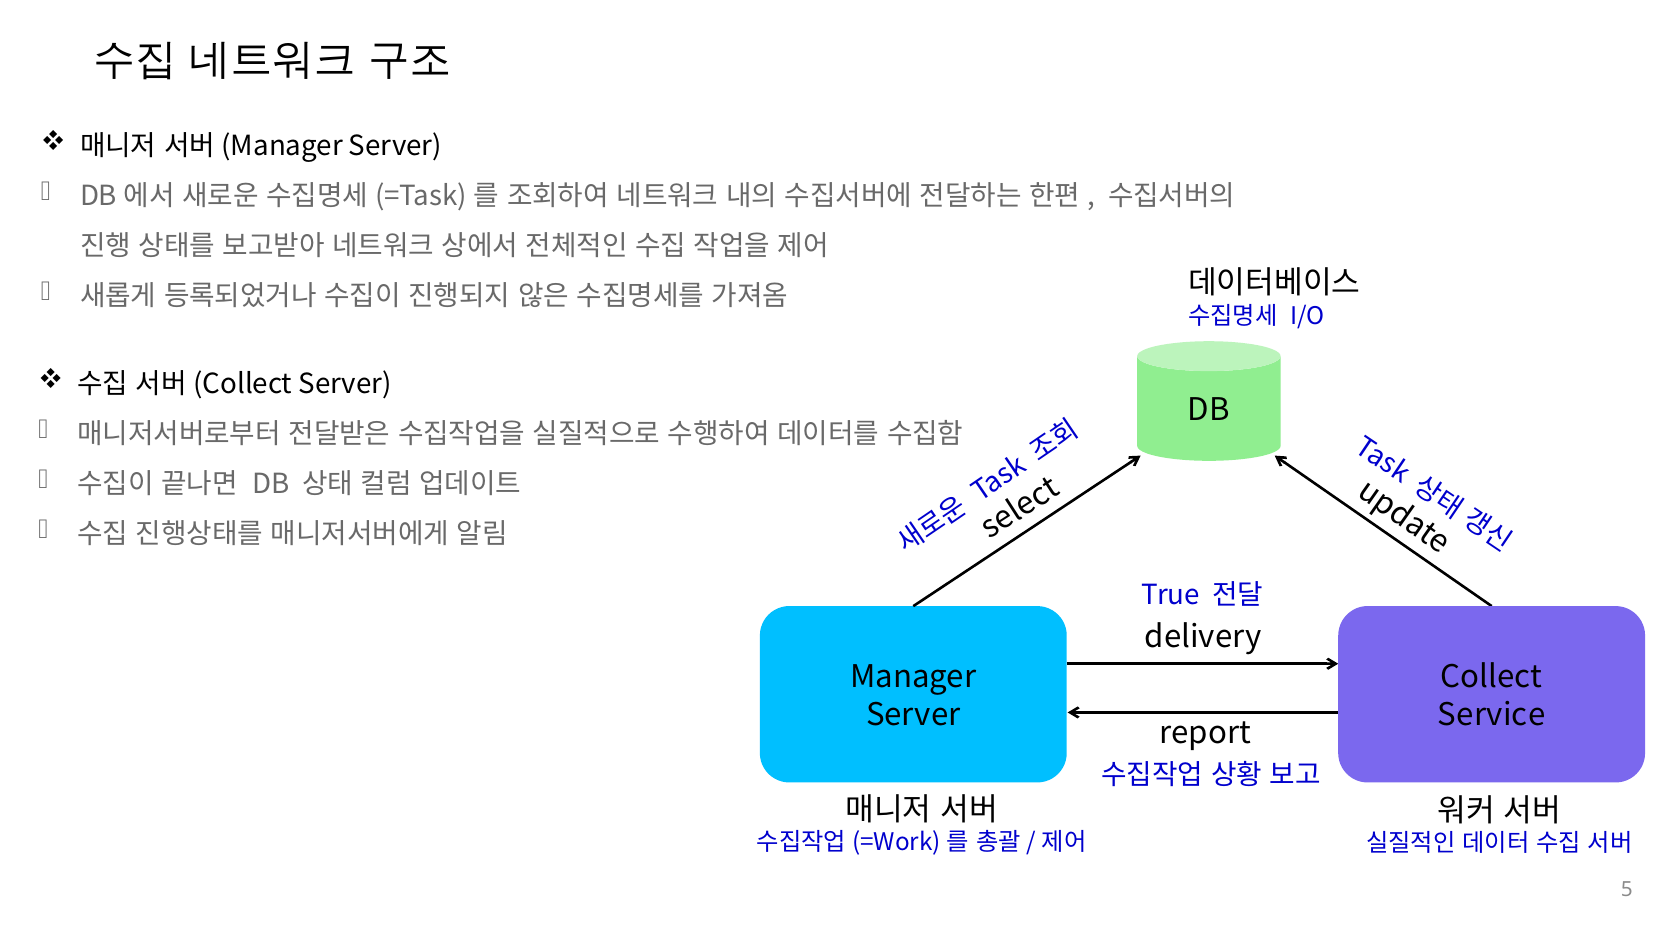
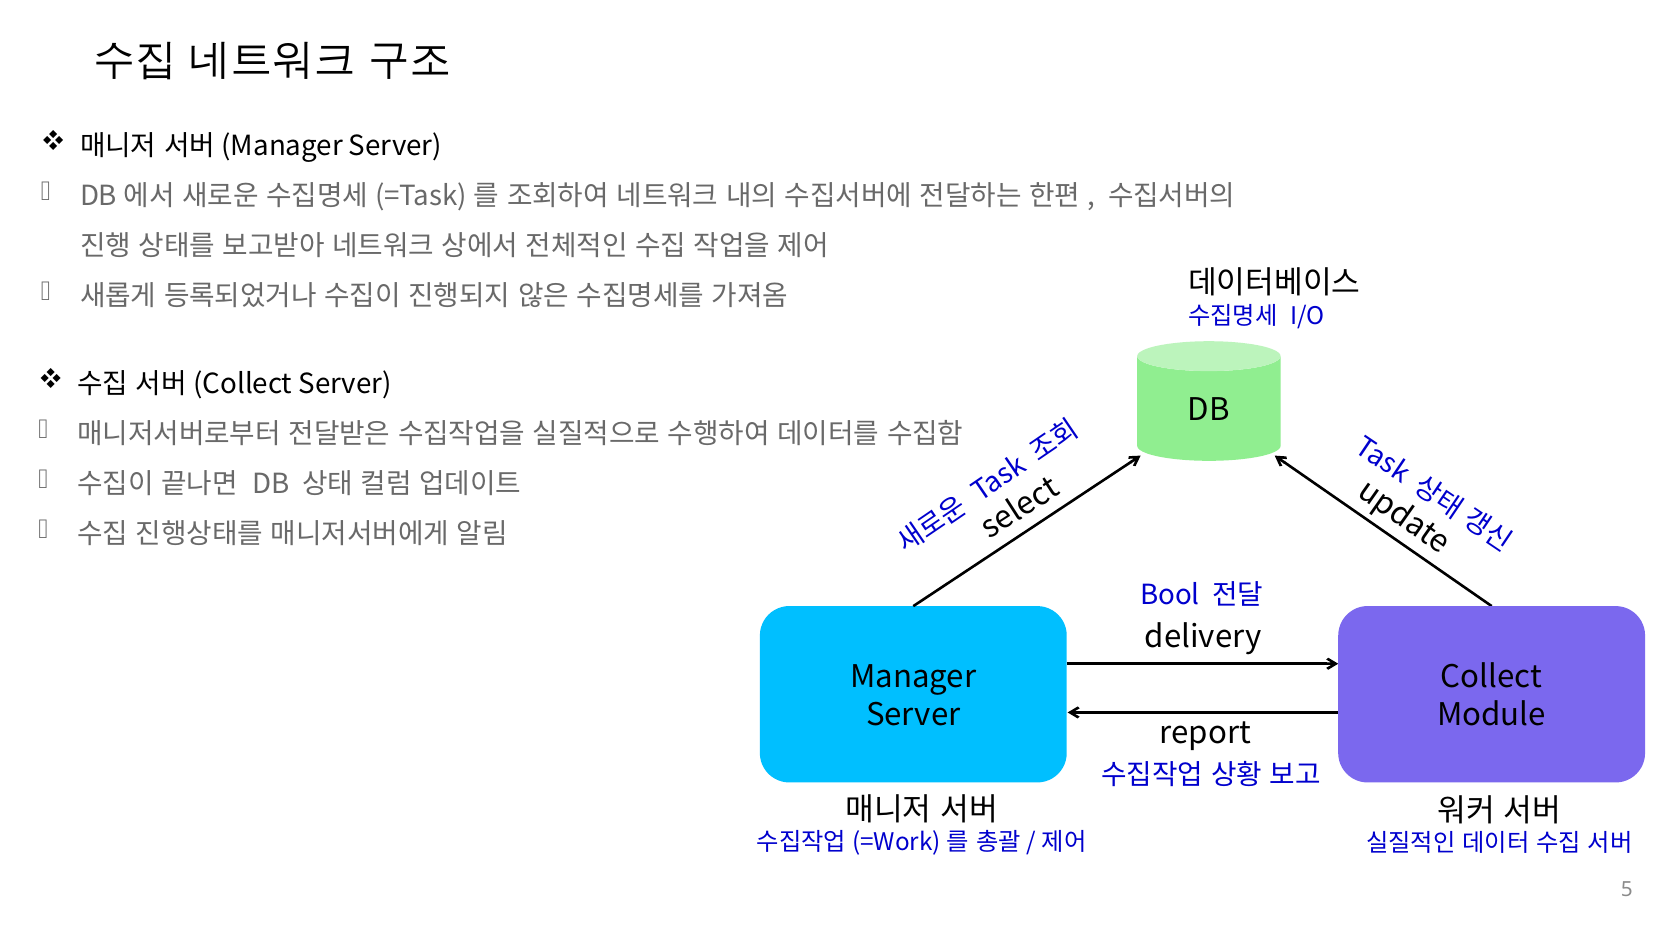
True: True -> Bool
Service: Service -> Module
